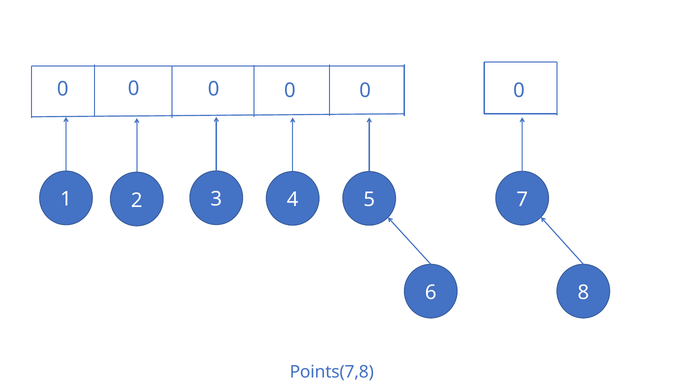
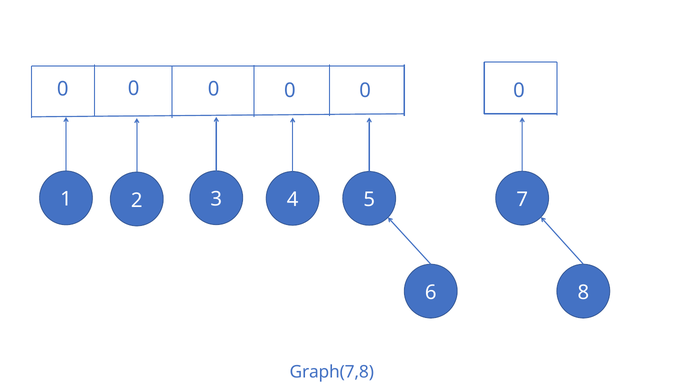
Points(7,8: Points(7,8 -> Graph(7,8
